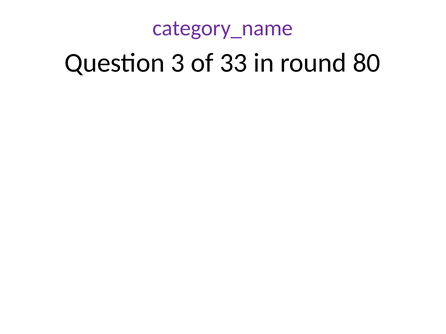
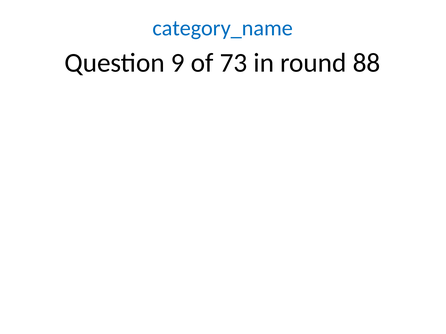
category_name colour: purple -> blue
3: 3 -> 9
33: 33 -> 73
80: 80 -> 88
